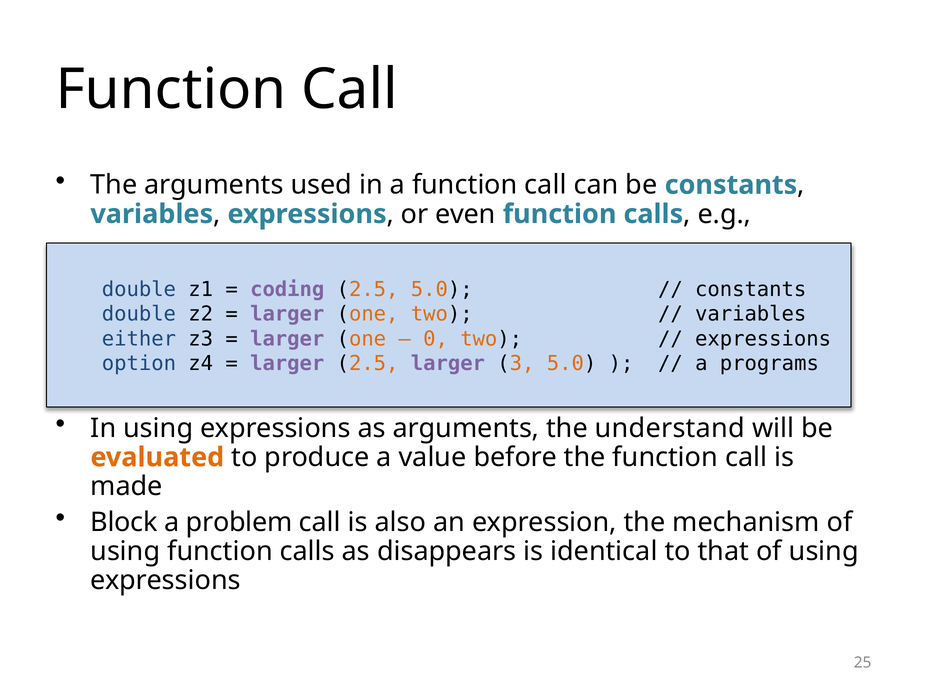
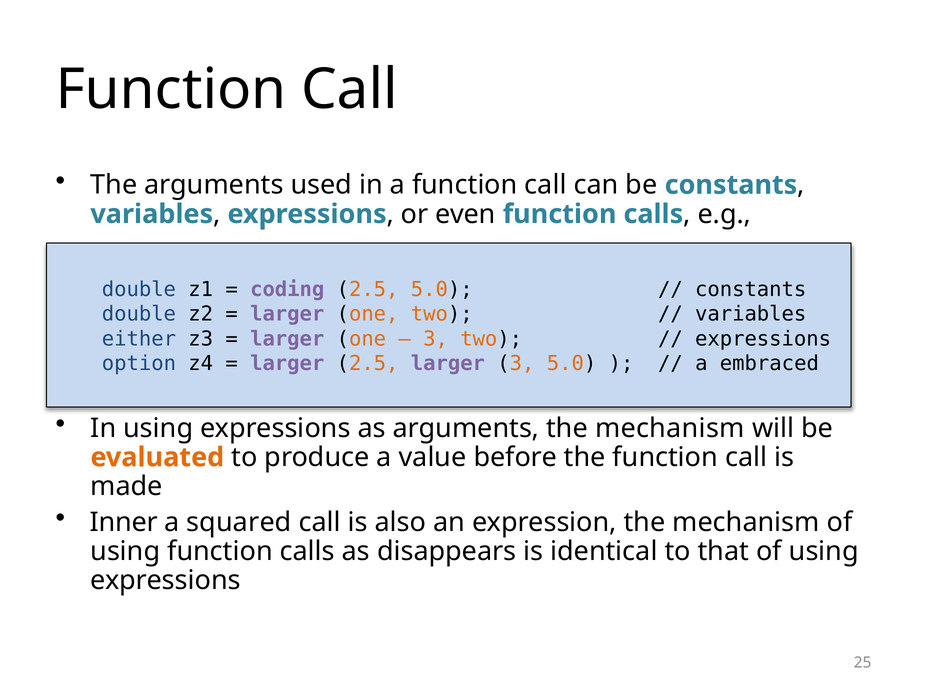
0 at (436, 339): 0 -> 3
programs: programs -> embraced
arguments the understand: understand -> mechanism
Block: Block -> Inner
problem: problem -> squared
